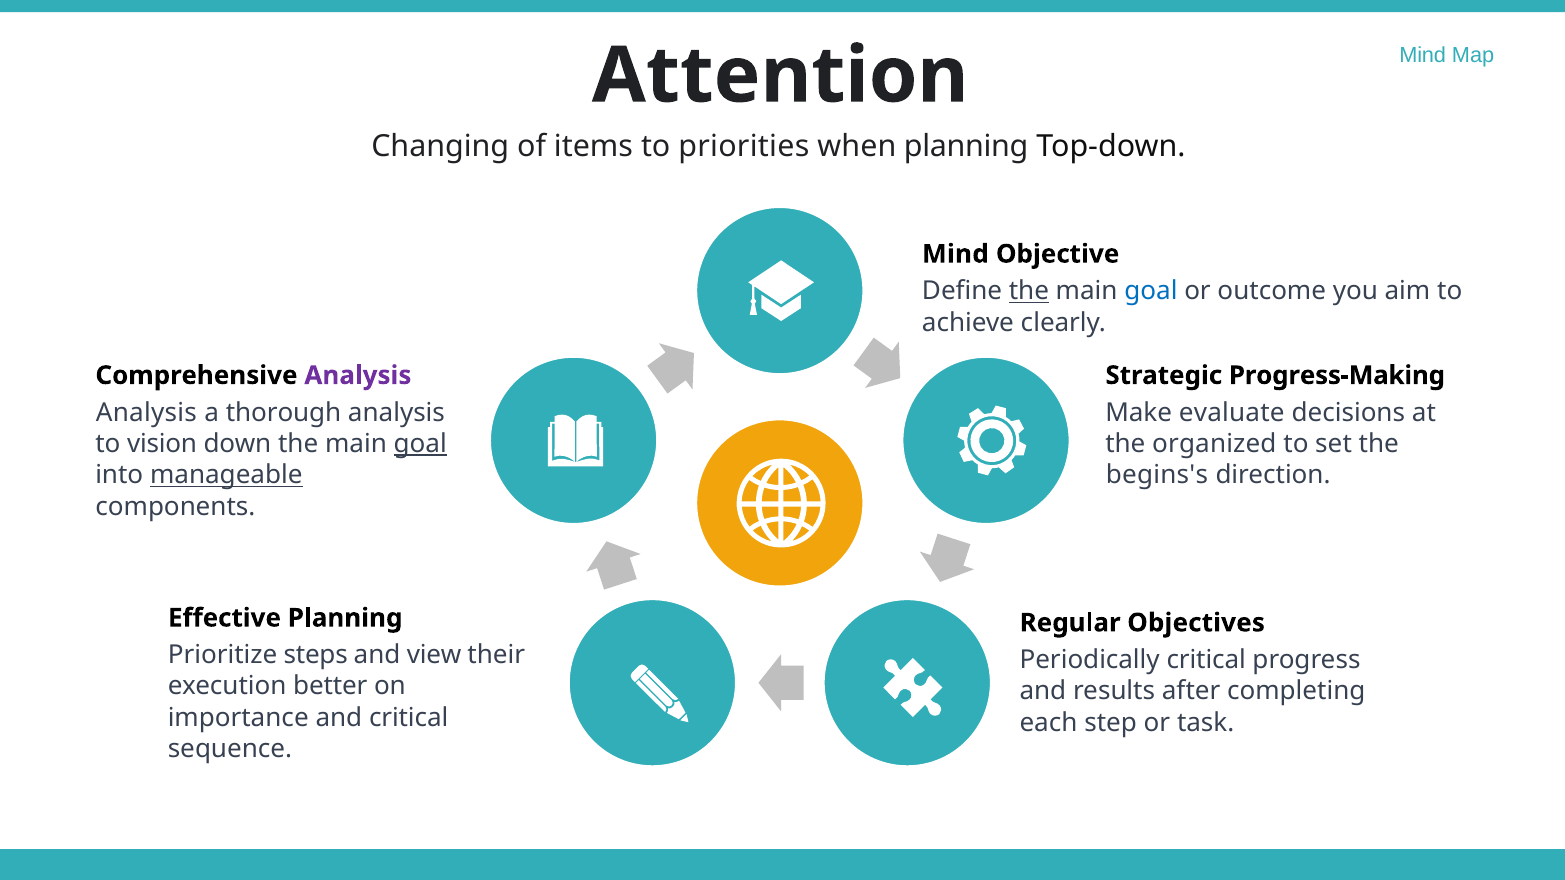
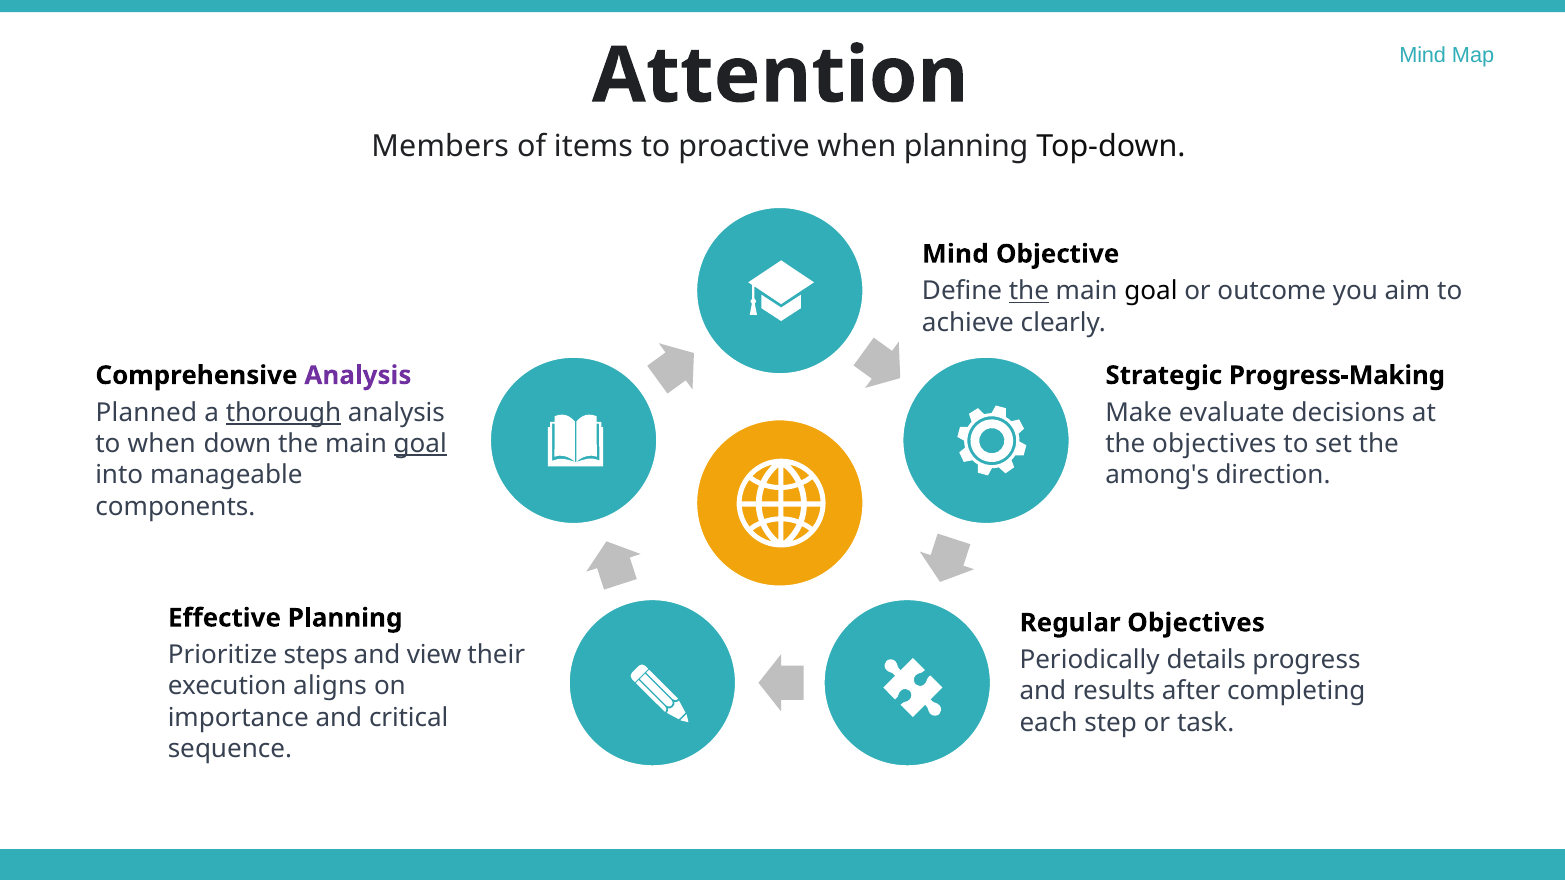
Changing: Changing -> Members
priorities: priorities -> proactive
goal at (1151, 291) colour: blue -> black
Analysis at (146, 413): Analysis -> Planned
thorough underline: none -> present
to vision: vision -> when
the organized: organized -> objectives
manageable underline: present -> none
begins's: begins's -> among's
Periodically critical: critical -> details
better: better -> aligns
